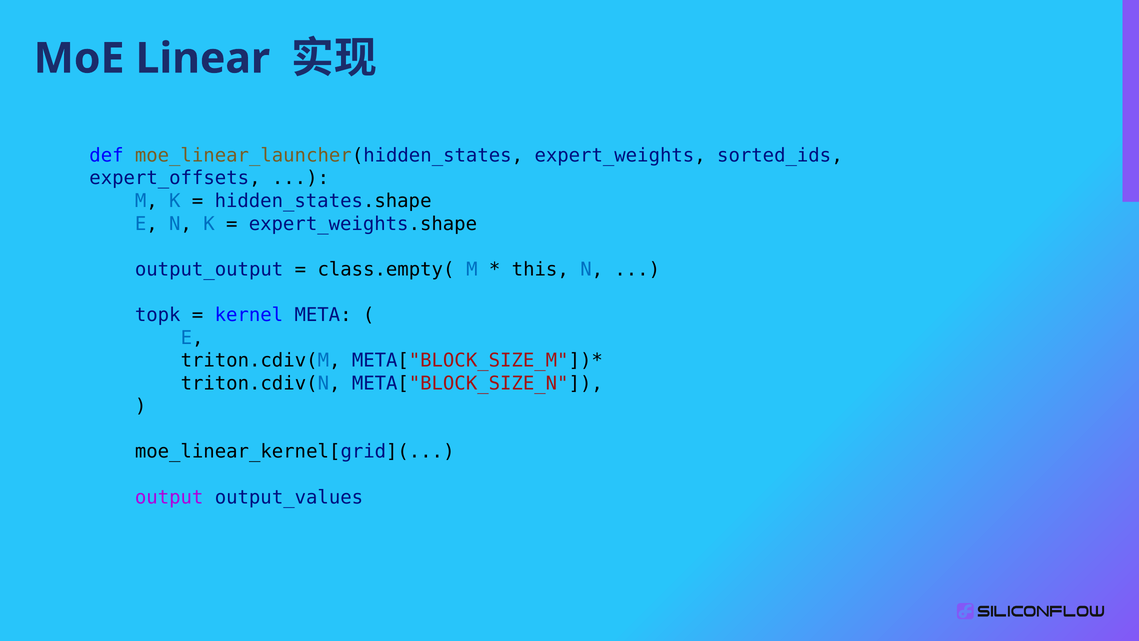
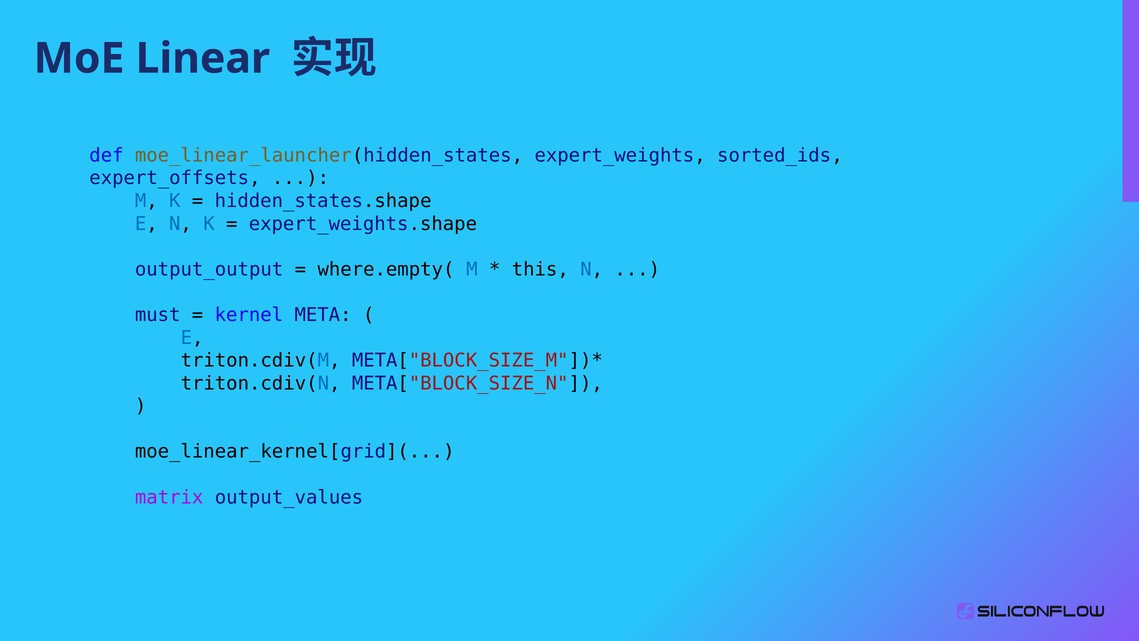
class.empty(: class.empty( -> where.empty(
topk: topk -> must
output: output -> matrix
